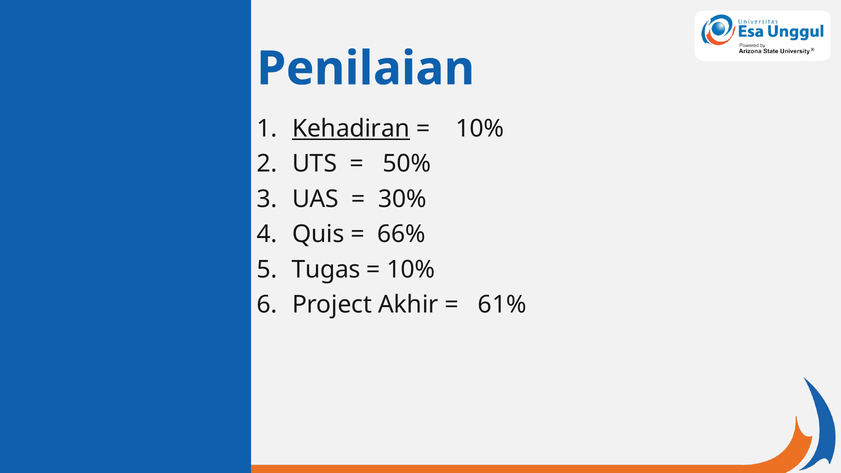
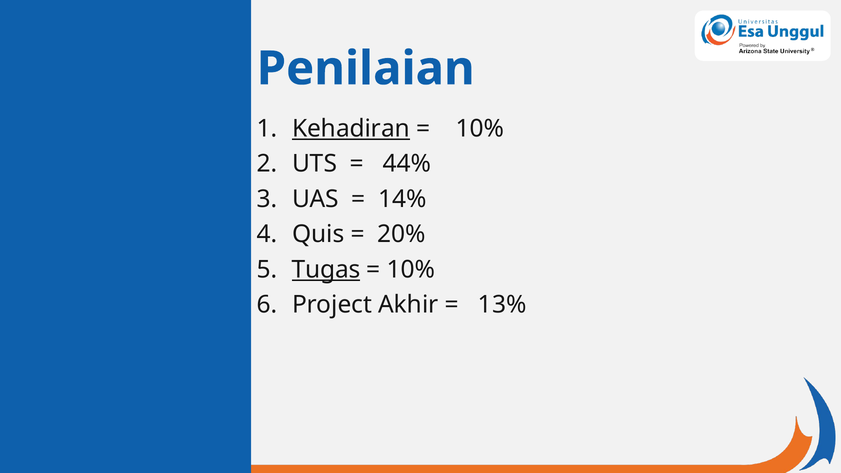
50%: 50% -> 44%
30%: 30% -> 14%
66%: 66% -> 20%
Tugas underline: none -> present
61%: 61% -> 13%
